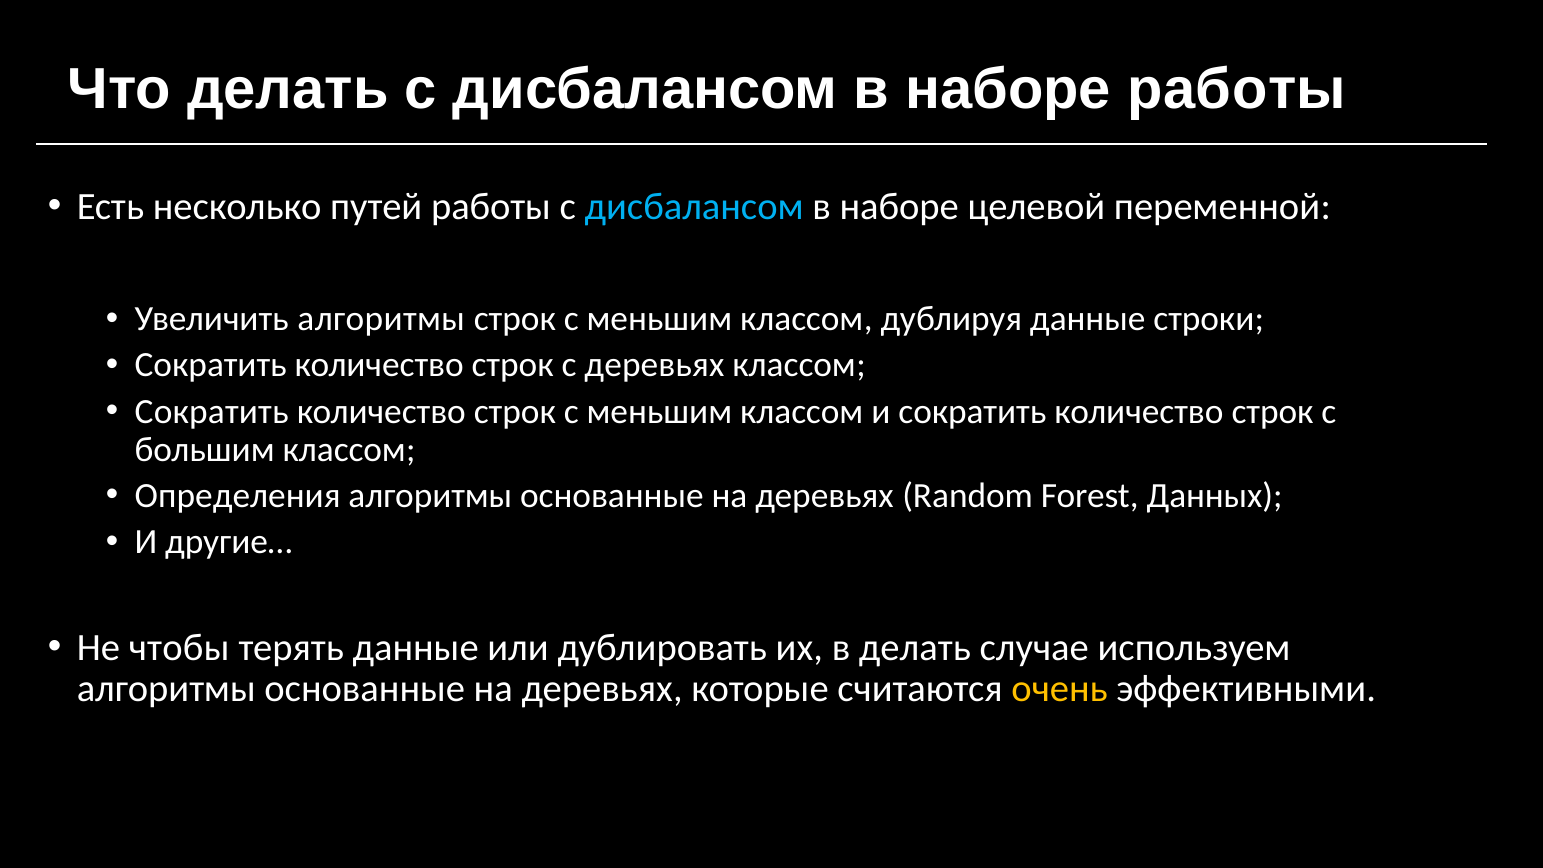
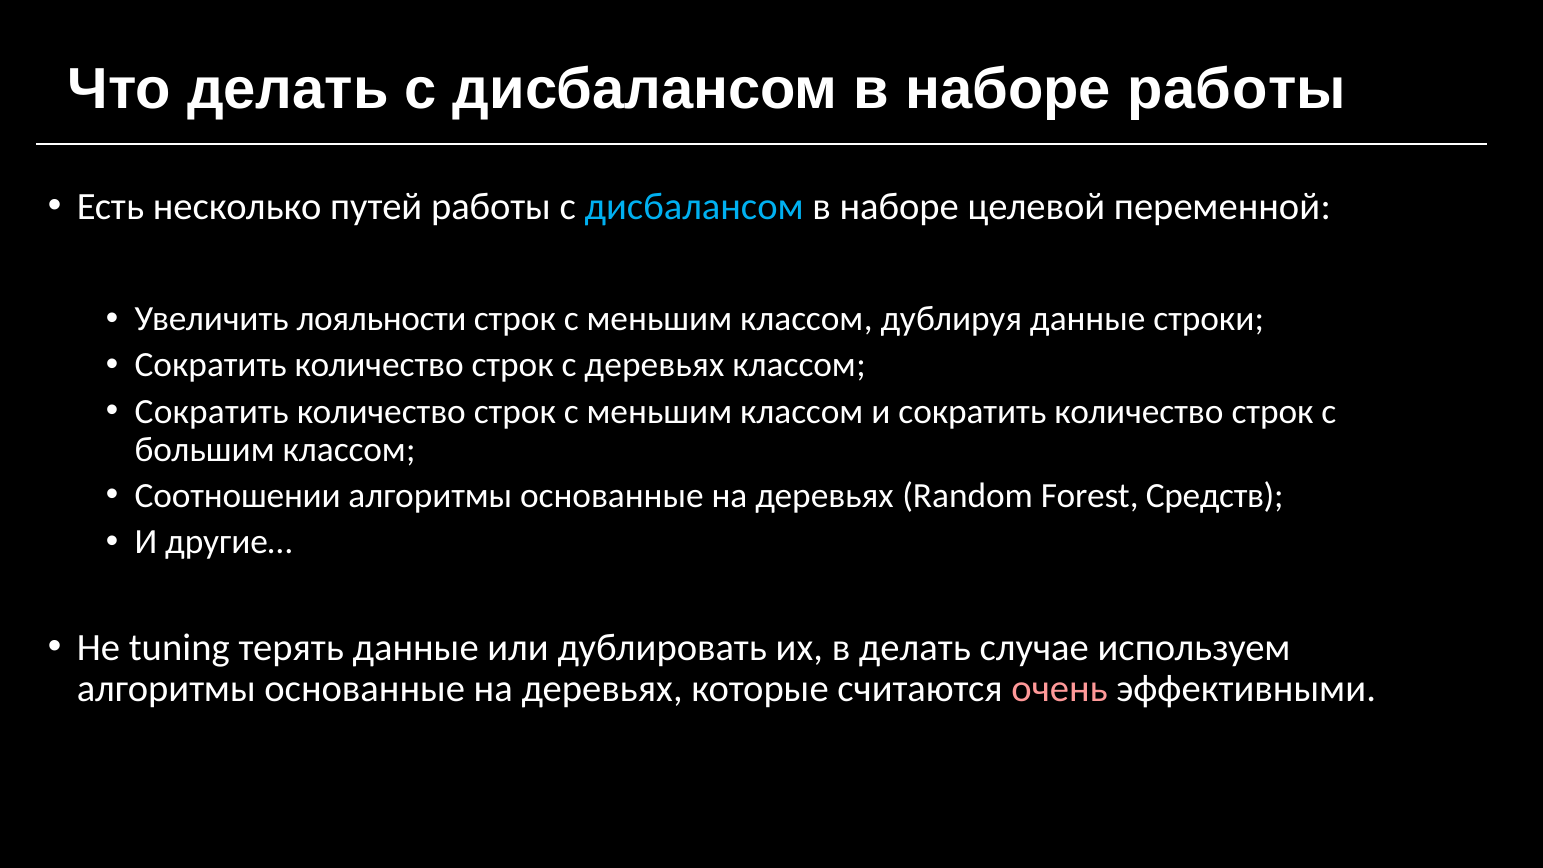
Увеличить алгоритмы: алгоритмы -> лояльности
Определения: Определения -> Соотношении
Данных: Данных -> Средств
чтобы: чтобы -> tuning
очень colour: yellow -> pink
